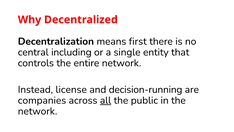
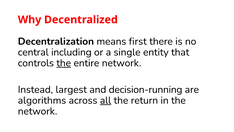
the at (64, 63) underline: none -> present
license: license -> largest
companies: companies -> algorithms
public: public -> return
